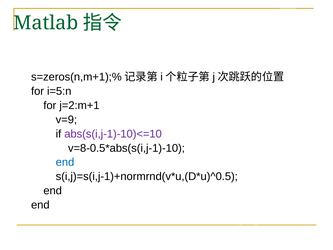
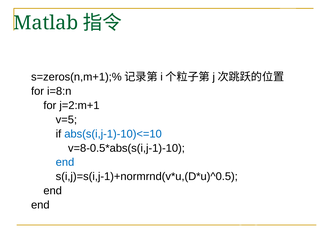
i=5:n: i=5:n -> i=8:n
v=9: v=9 -> v=5
abs(s(i,j-1)-10)<=10 colour: purple -> blue
